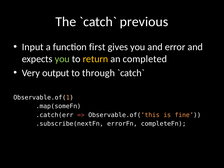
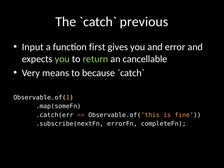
return colour: yellow -> light green
completed: completed -> cancellable
output: output -> means
through: through -> because
